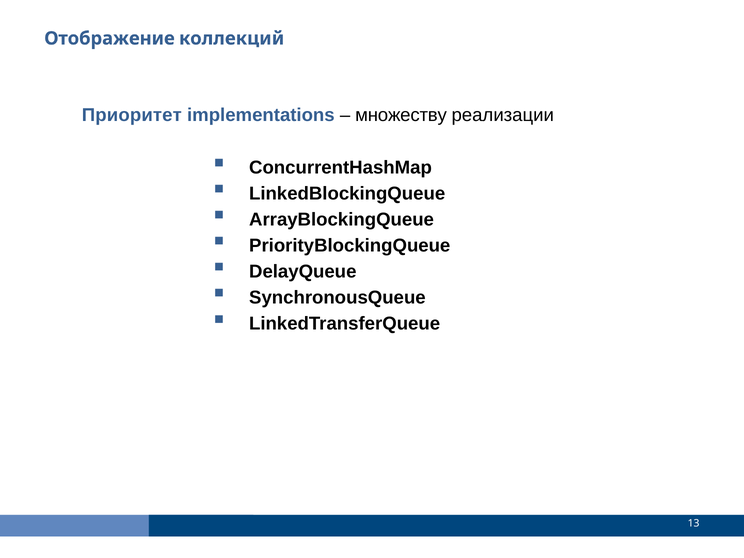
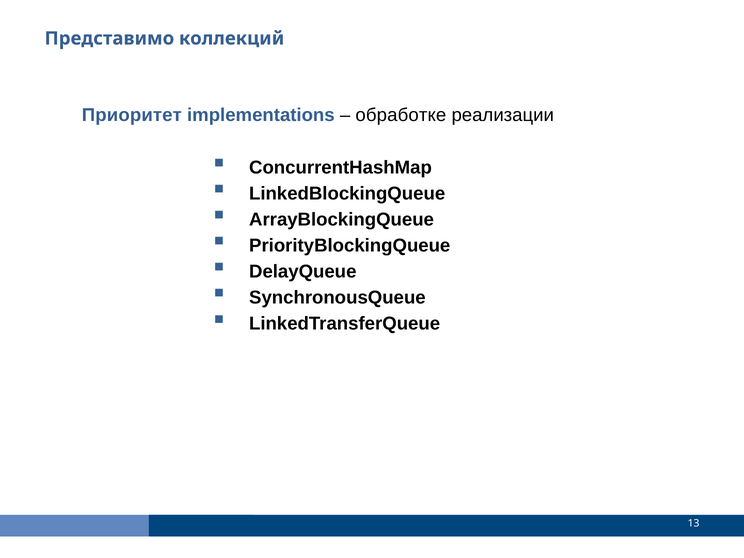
Отображение: Отображение -> Представимо
множеству: множеству -> обработке
